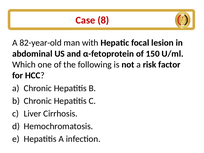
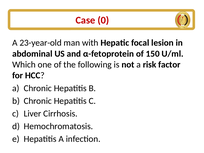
8: 8 -> 0
82-year-old: 82-year-old -> 23-year-old
